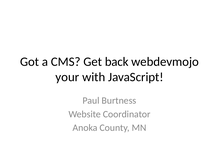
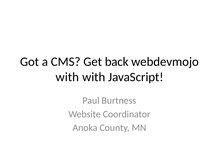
your at (67, 77): your -> with
